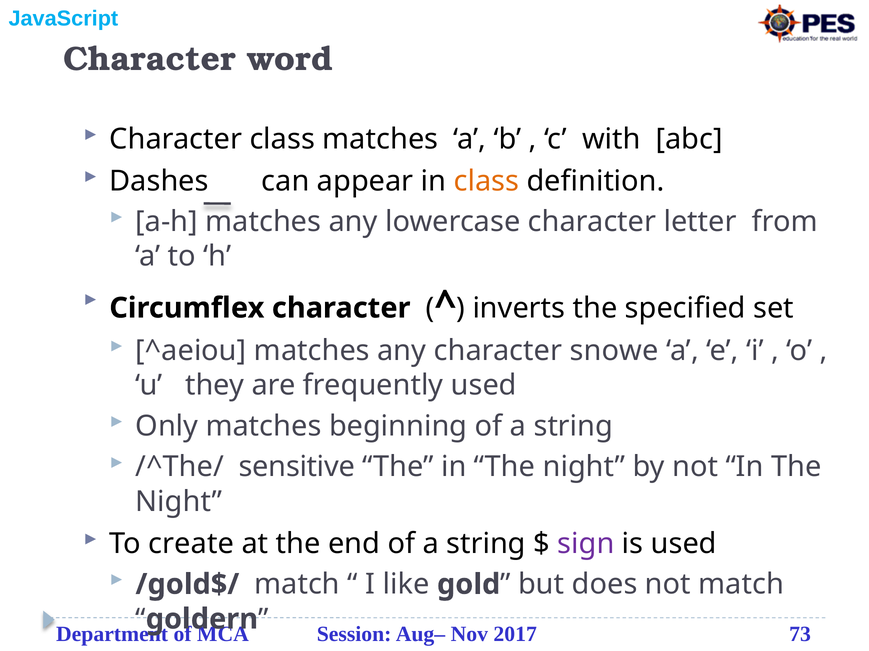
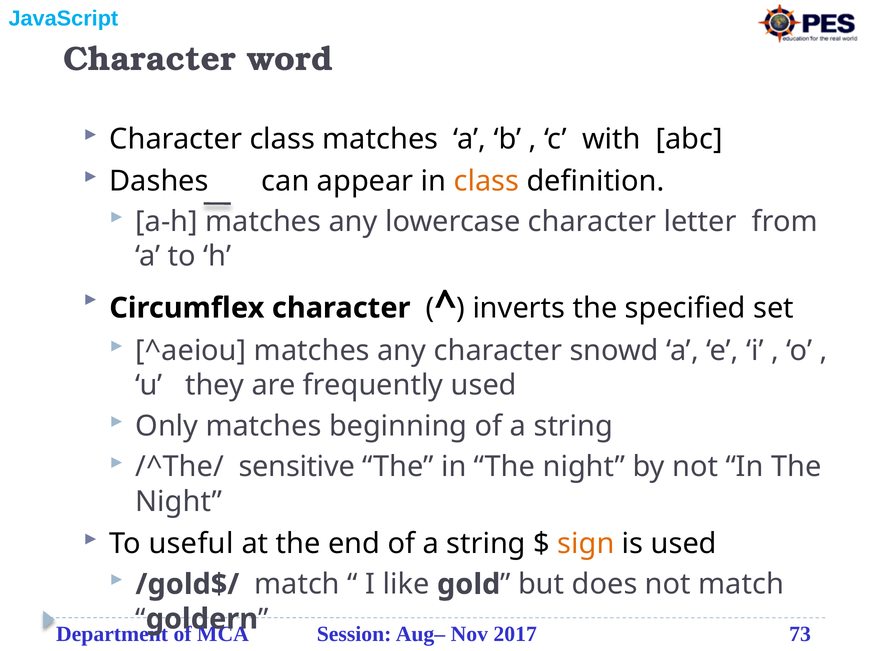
snowe: snowe -> snowd
create: create -> useful
sign colour: purple -> orange
